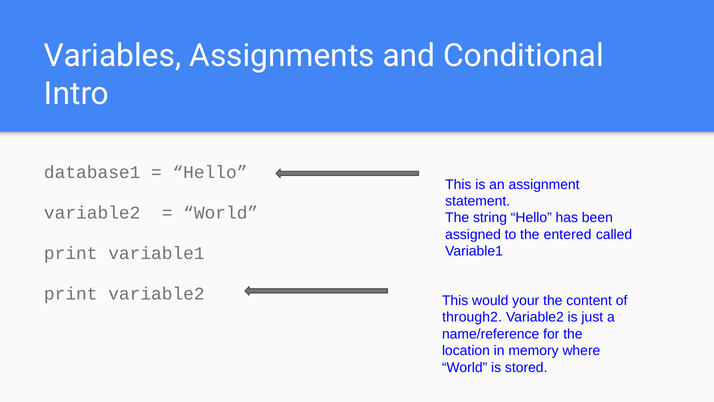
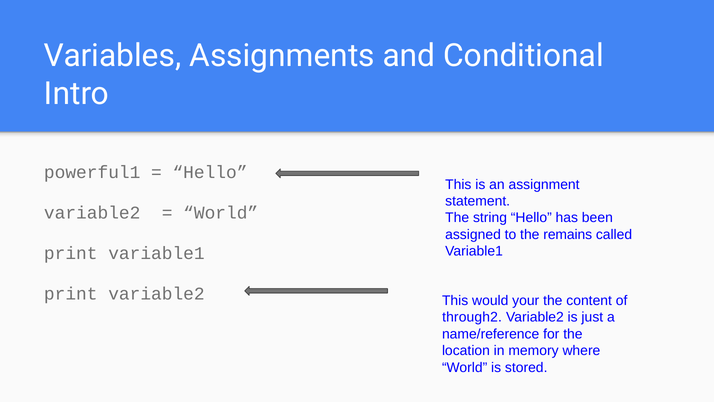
database1: database1 -> powerful1
entered: entered -> remains
